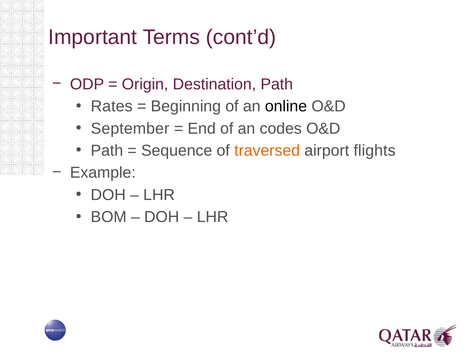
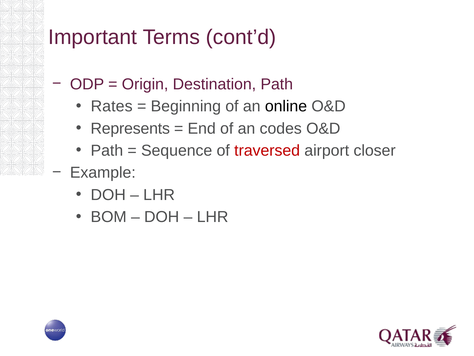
September: September -> Represents
traversed colour: orange -> red
flights: flights -> closer
